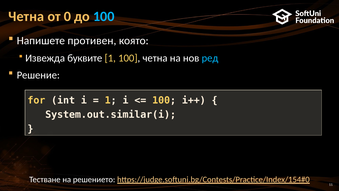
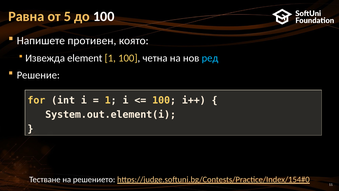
Четна at (26, 16): Четна -> Равна
0: 0 -> 5
100 at (104, 16) colour: light blue -> white
буквите: буквите -> element
System.out.similar(i: System.out.similar(i -> System.out.element(i
